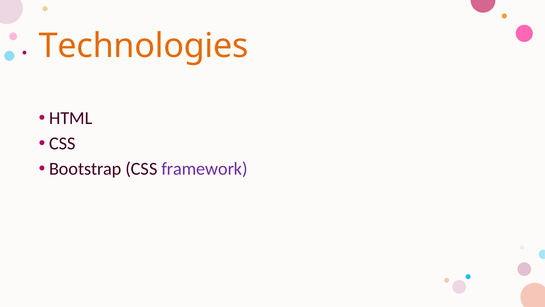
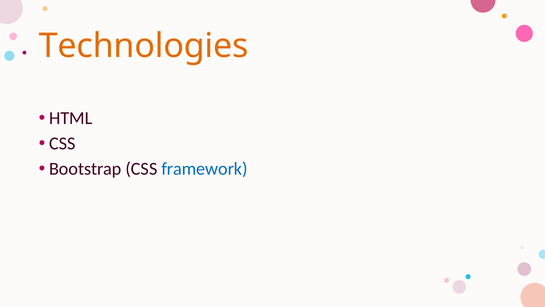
framework colour: purple -> blue
